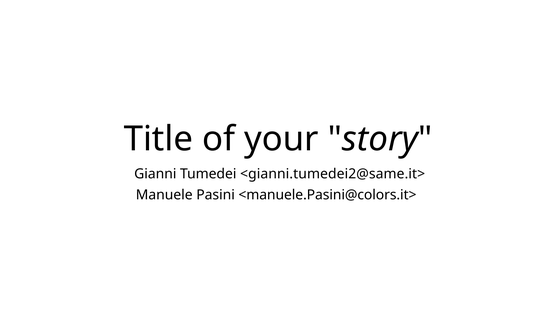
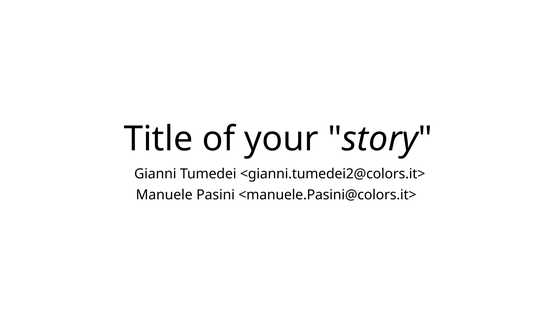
<gianni.tumedei2@same.it>: <gianni.tumedei2@same.it> -> <gianni.tumedei2@colors.it>
